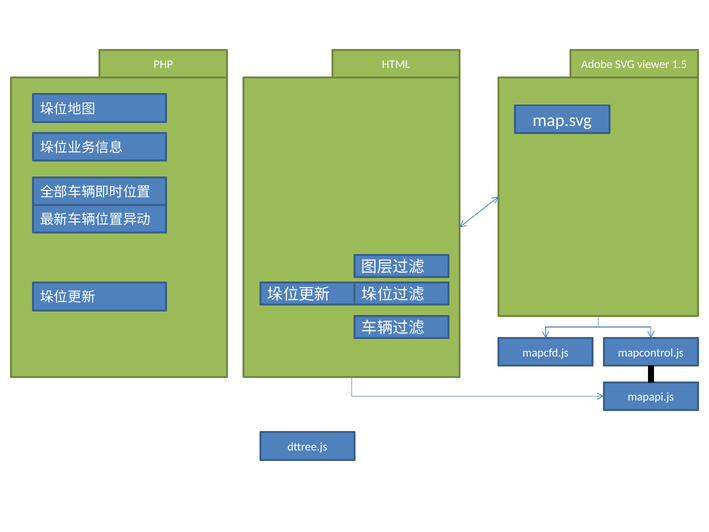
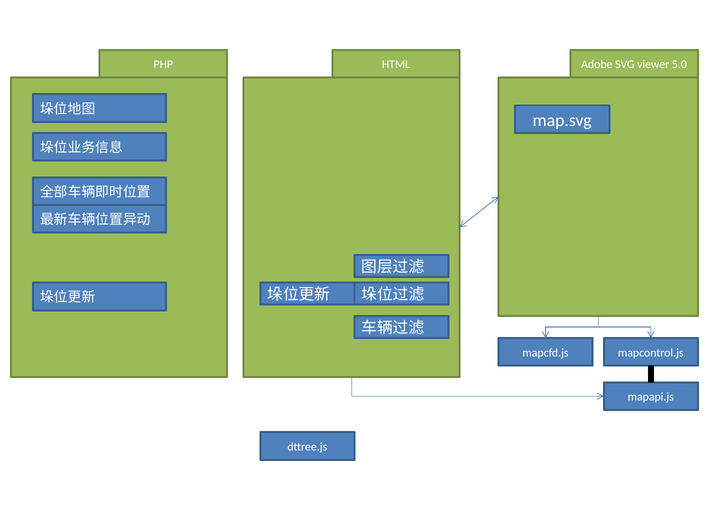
1.5: 1.5 -> 5.0
